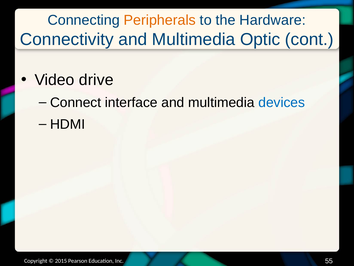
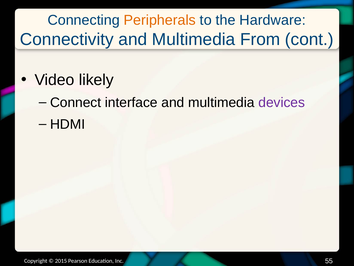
Optic: Optic -> From
drive: drive -> likely
devices colour: blue -> purple
